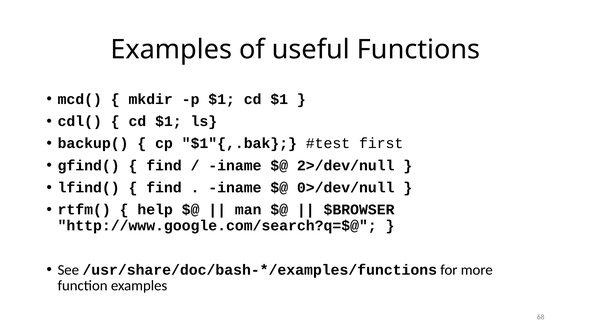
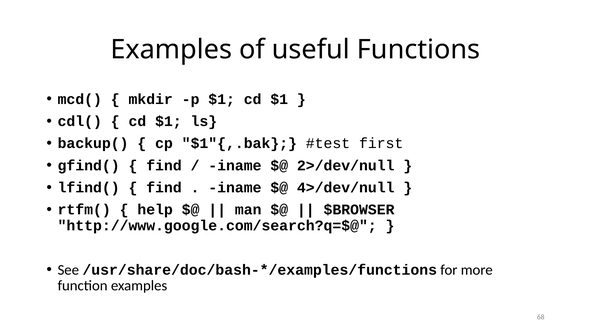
0>/dev/null: 0>/dev/null -> 4>/dev/null
